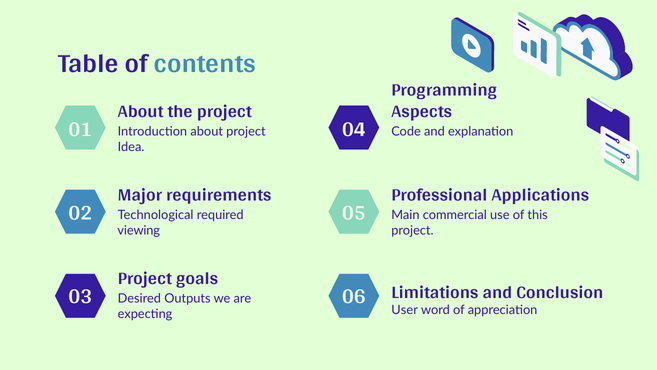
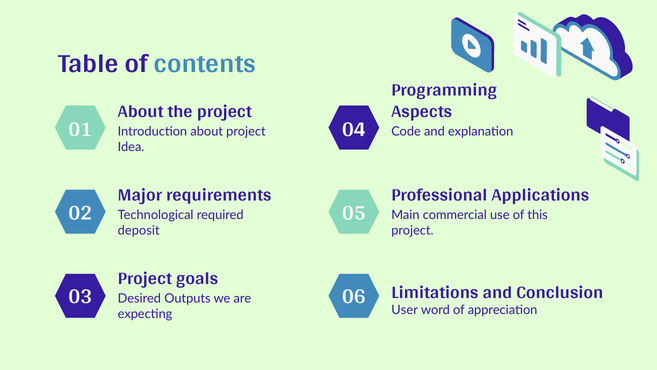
viewing: viewing -> deposit
